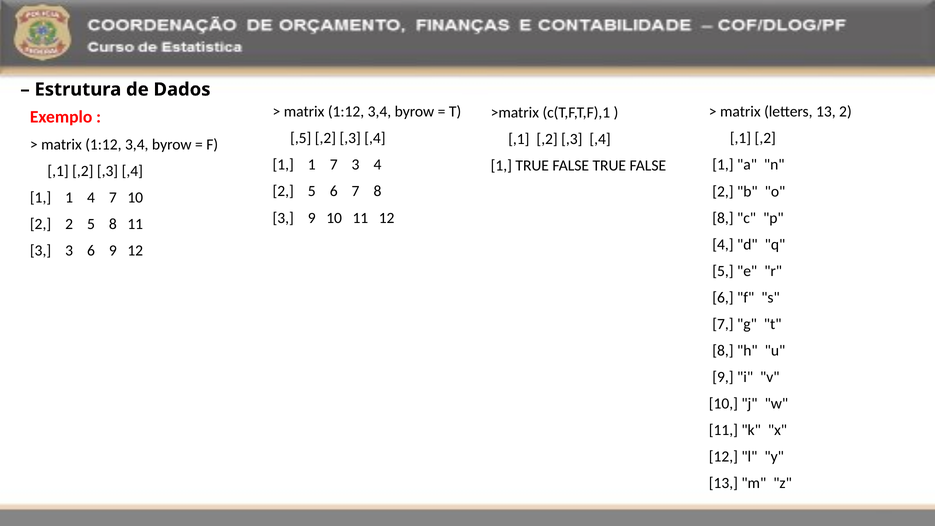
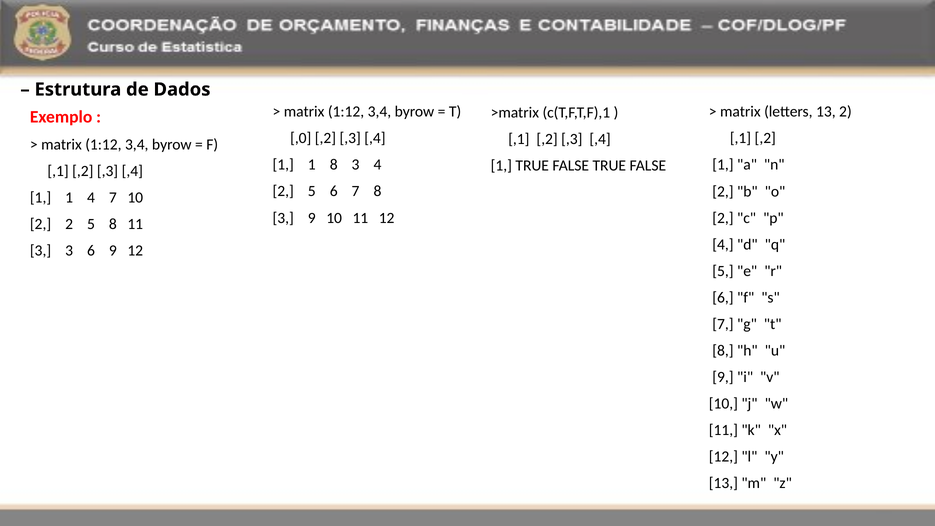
,5: ,5 -> ,0
1 7: 7 -> 8
8 at (723, 218): 8 -> 2
